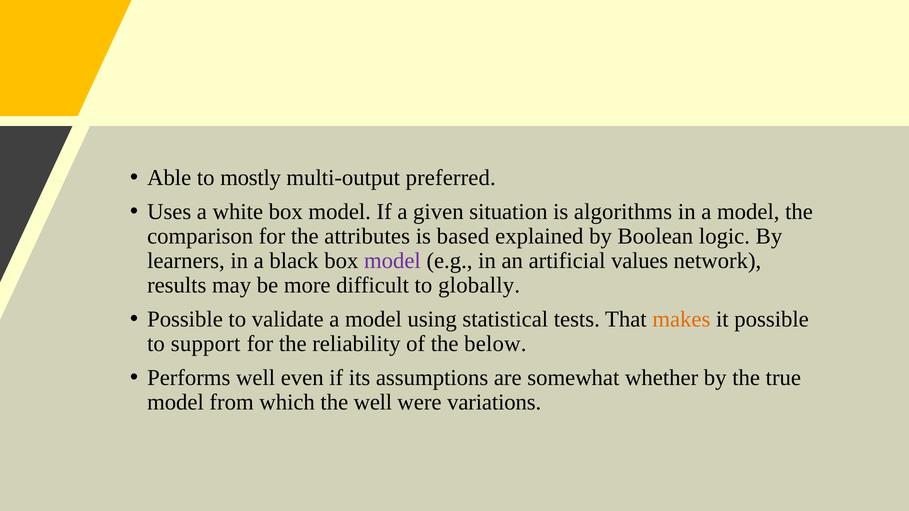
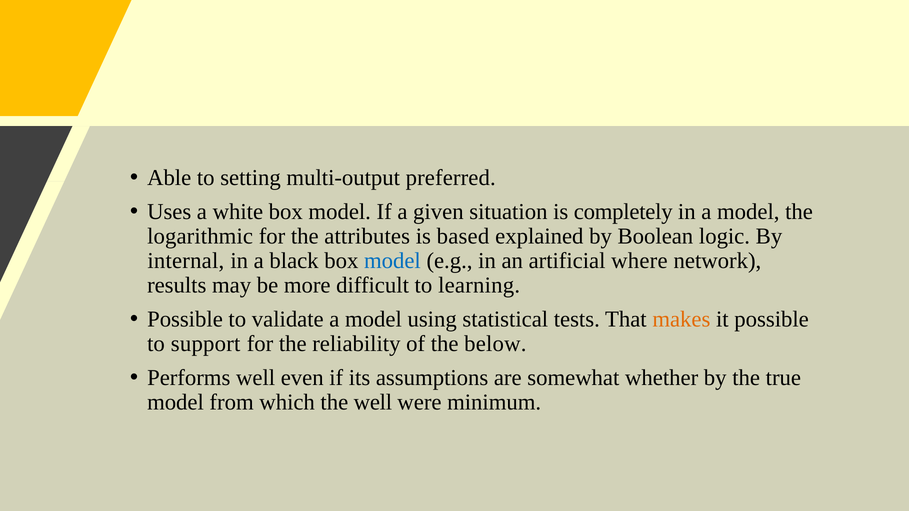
mostly: mostly -> setting
algorithms: algorithms -> completely
comparison: comparison -> logarithmic
learners: learners -> internal
model at (392, 261) colour: purple -> blue
values: values -> where
globally: globally -> learning
variations: variations -> minimum
